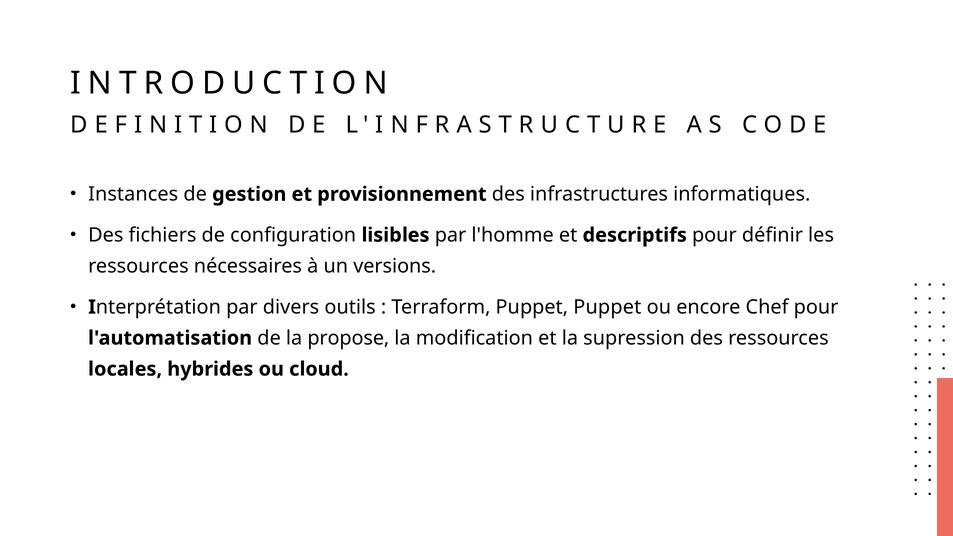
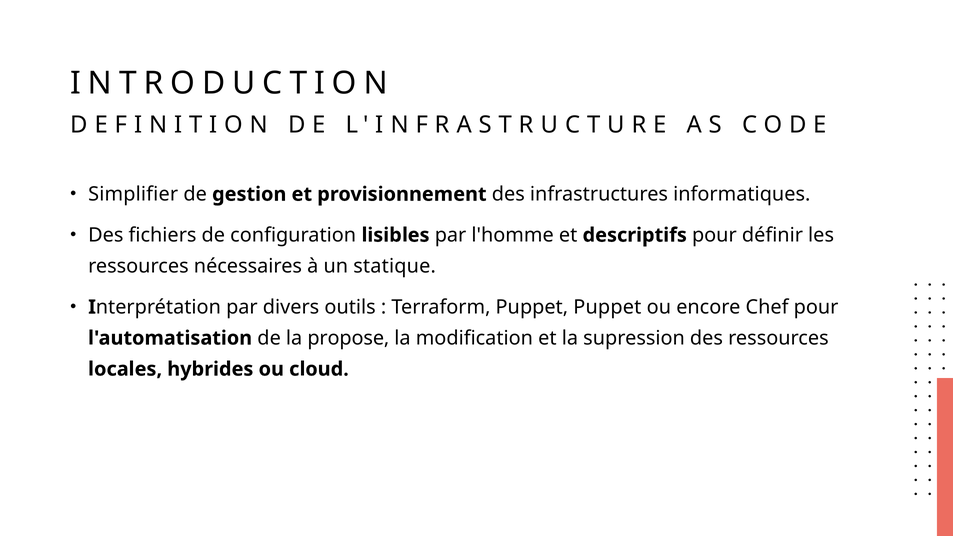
Instances: Instances -> Simplifier
versions: versions -> statique
